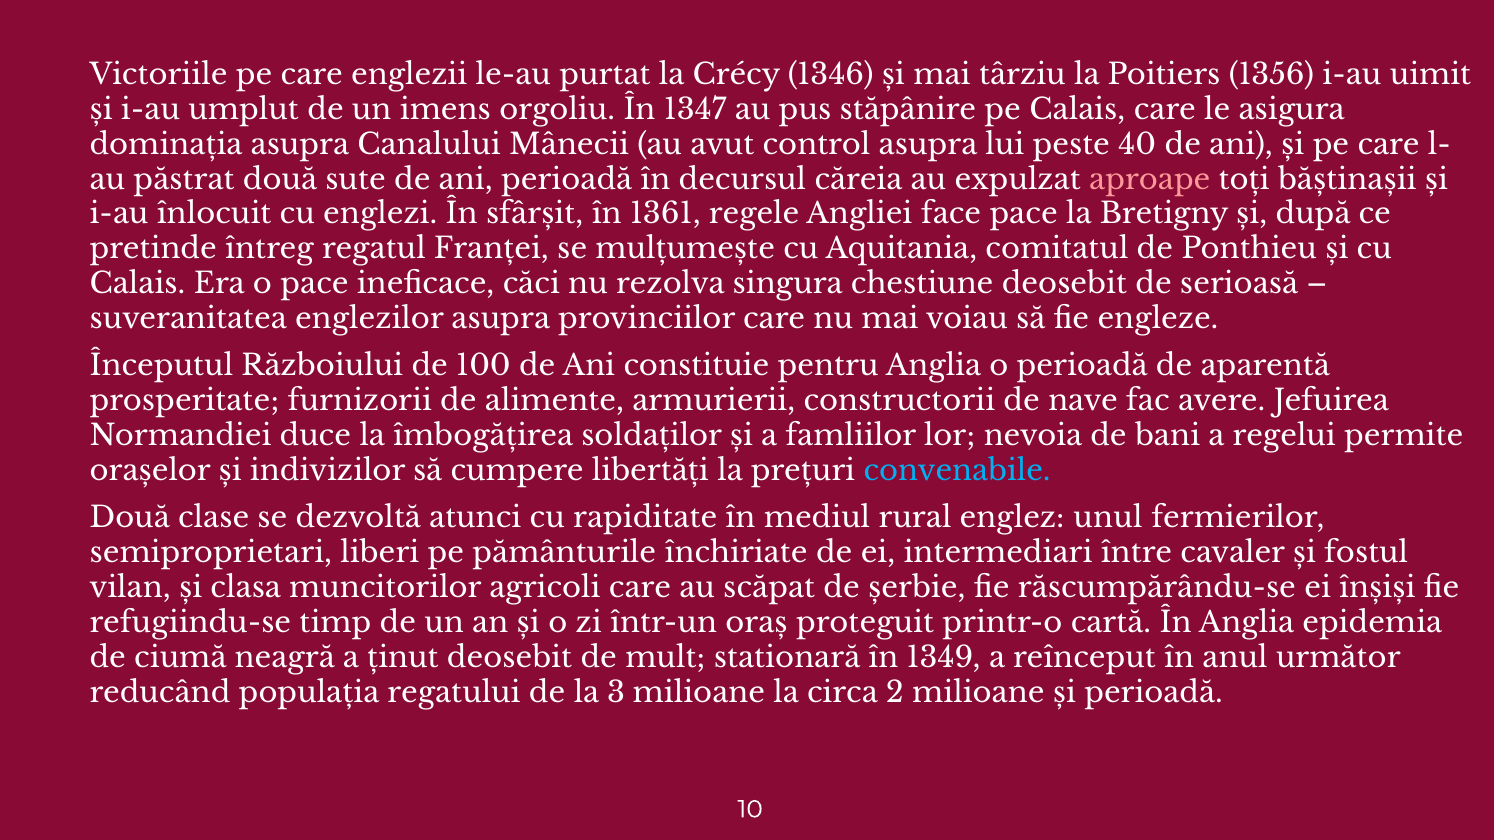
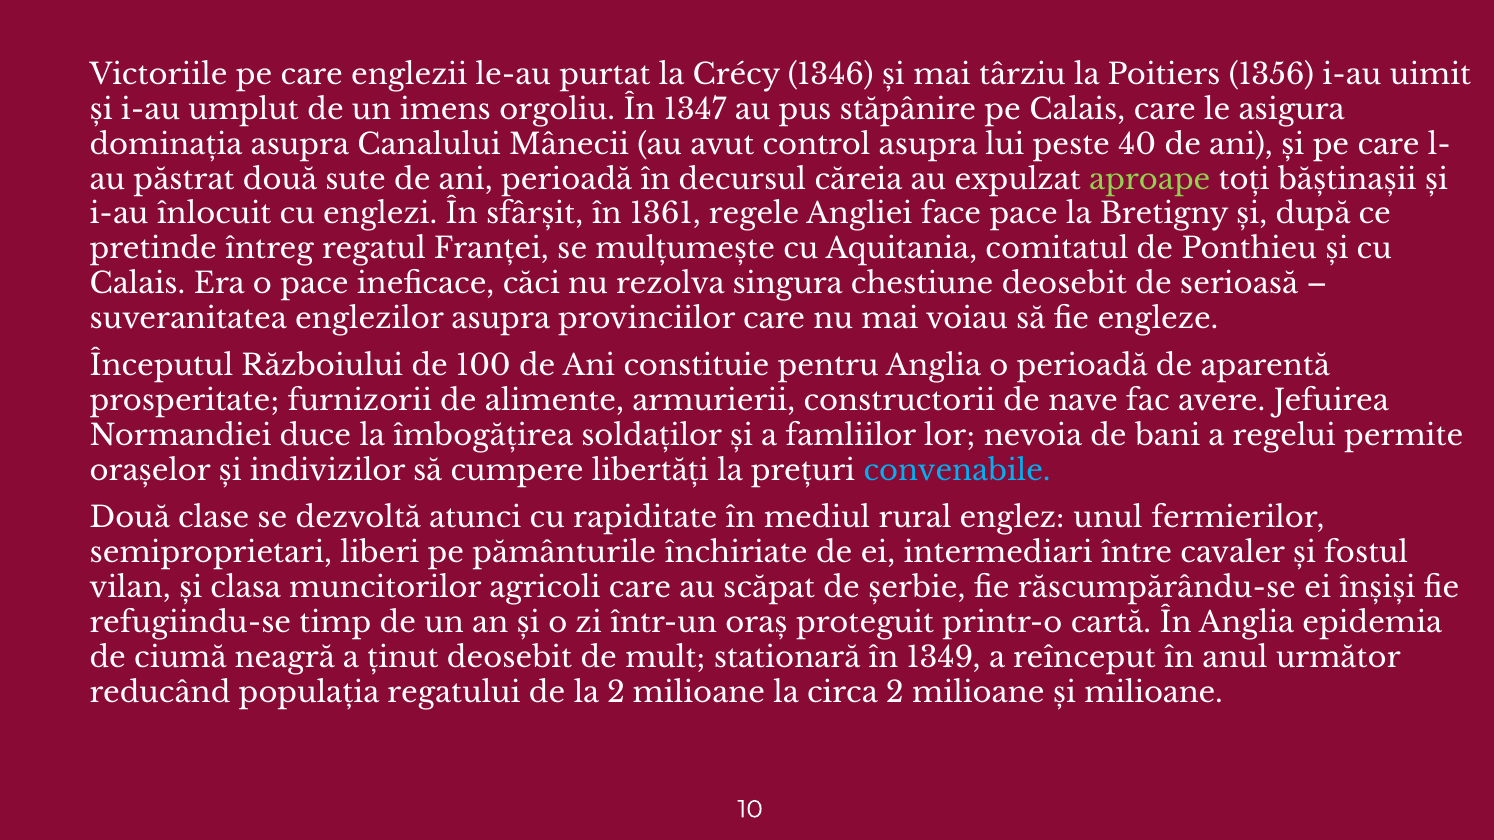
aproape colour: pink -> light green
la 3: 3 -> 2
și perioadă: perioadă -> milioane
